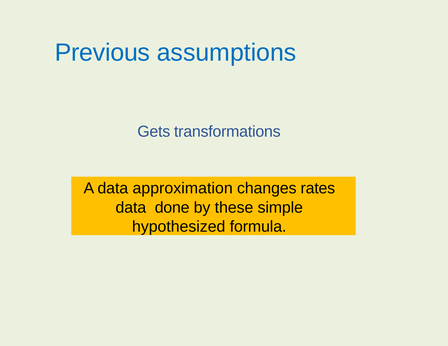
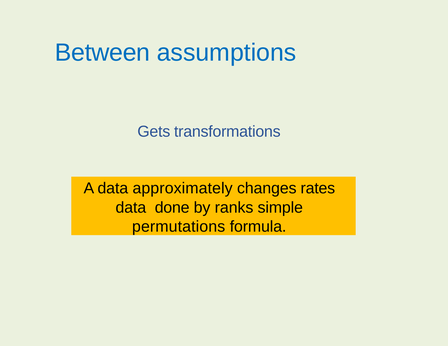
Previous: Previous -> Between
approximation: approximation -> approximately
these: these -> ranks
hypothesized: hypothesized -> permutations
